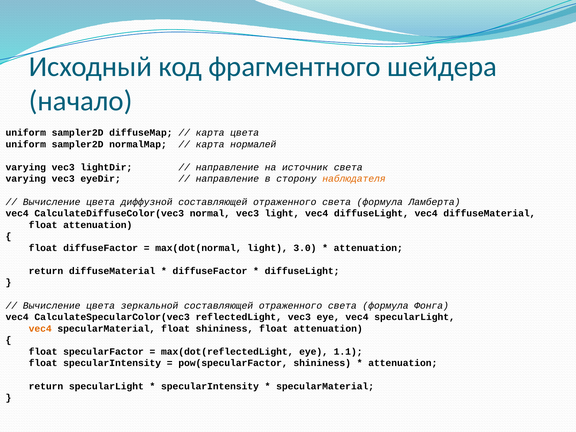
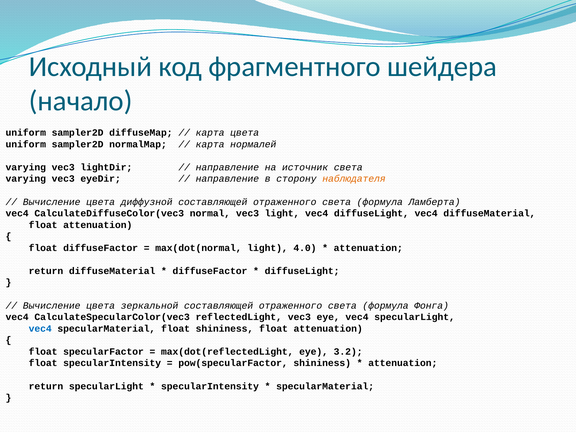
3.0: 3.0 -> 4.0
vec4 at (40, 329) colour: orange -> blue
1.1: 1.1 -> 3.2
